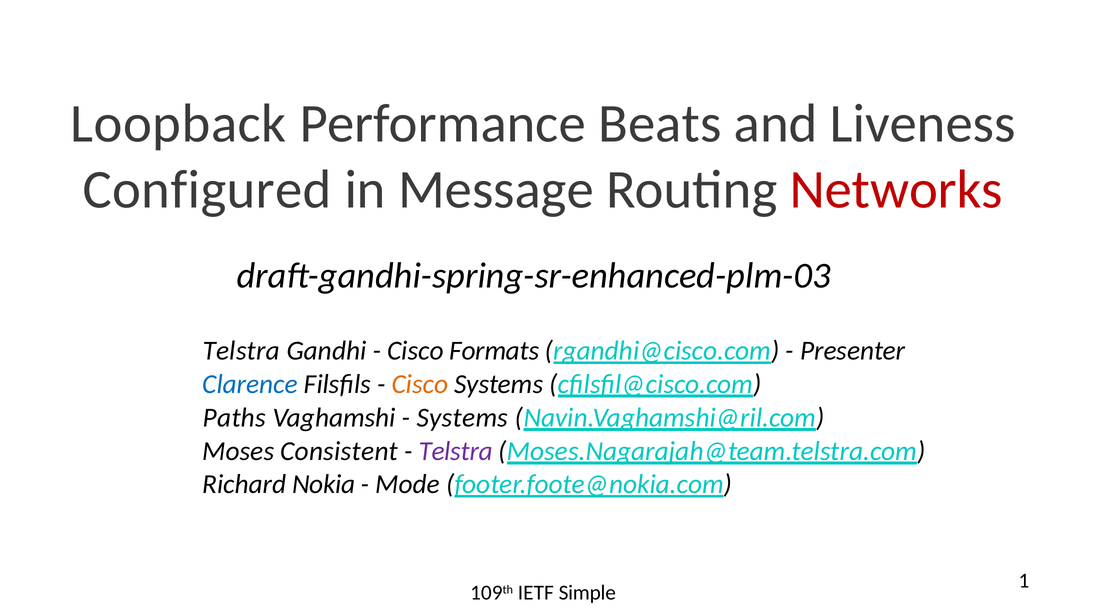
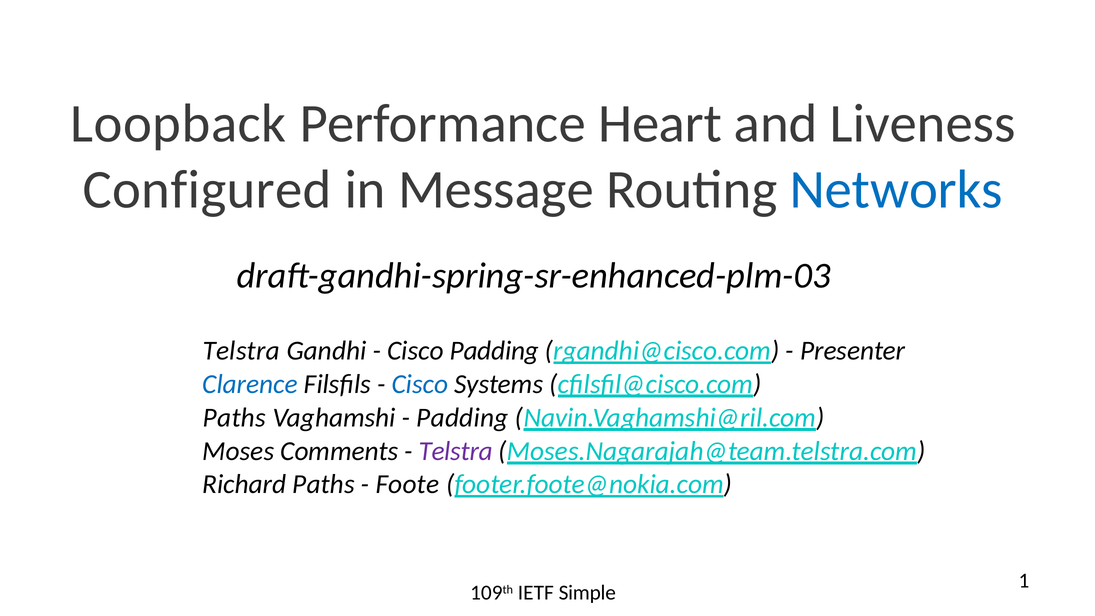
Beats: Beats -> Heart
Networks colour: red -> blue
Cisco Formats: Formats -> Padding
Cisco at (420, 384) colour: orange -> blue
Systems at (462, 418): Systems -> Padding
Consistent: Consistent -> Comments
Richard Nokia: Nokia -> Paths
Mode: Mode -> Foote
